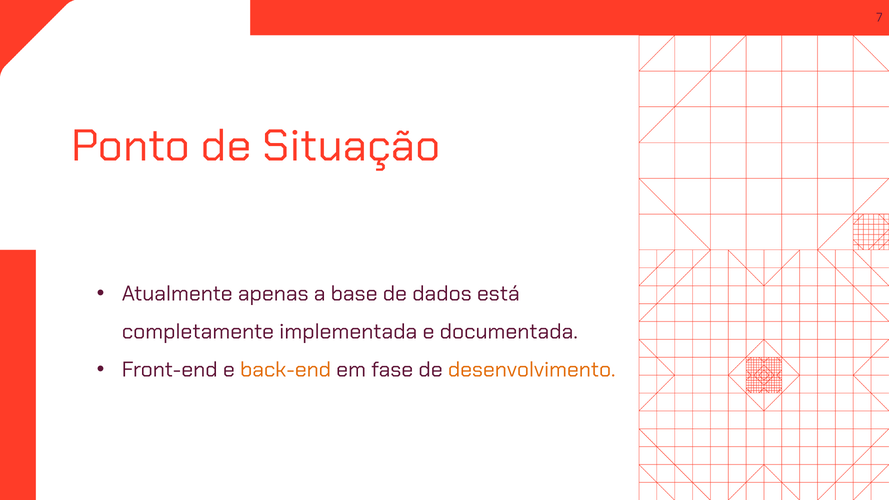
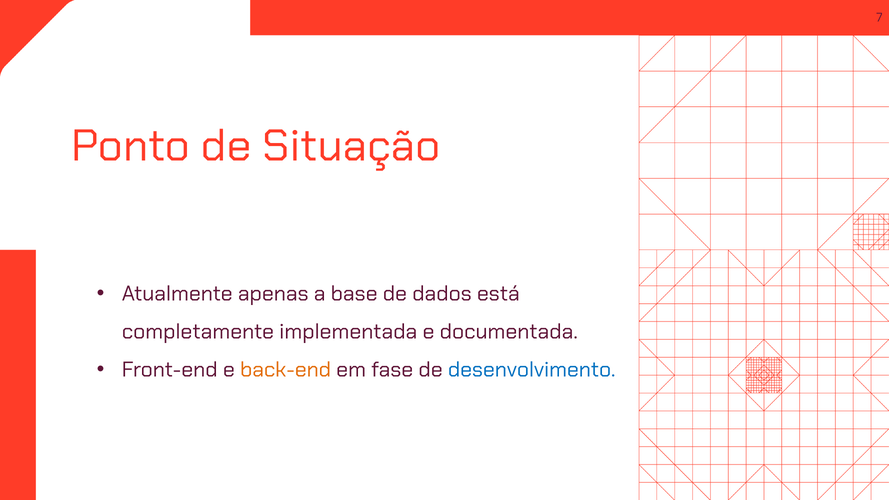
desenvolvimento colour: orange -> blue
